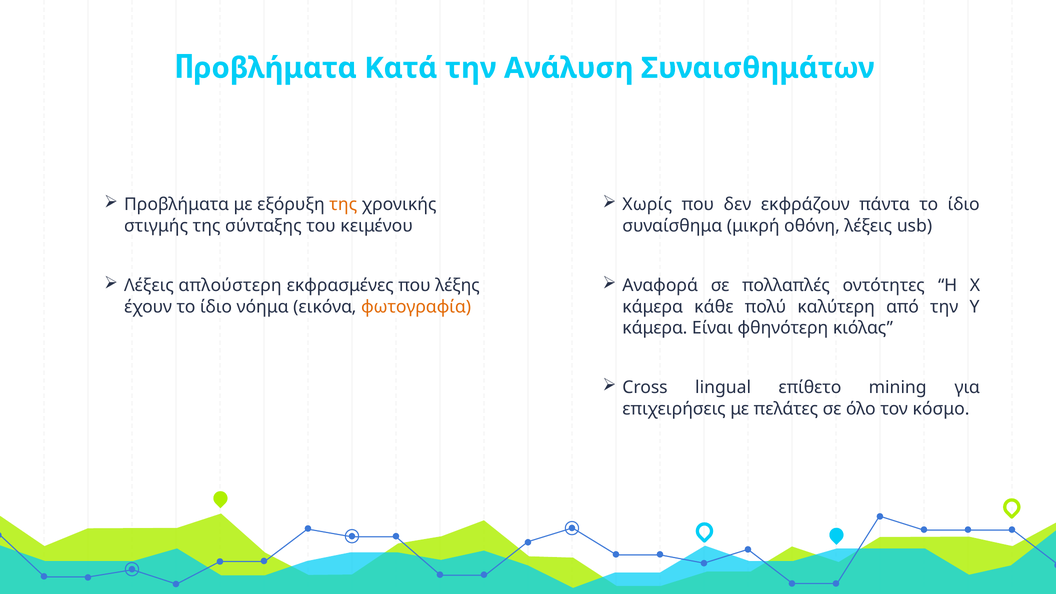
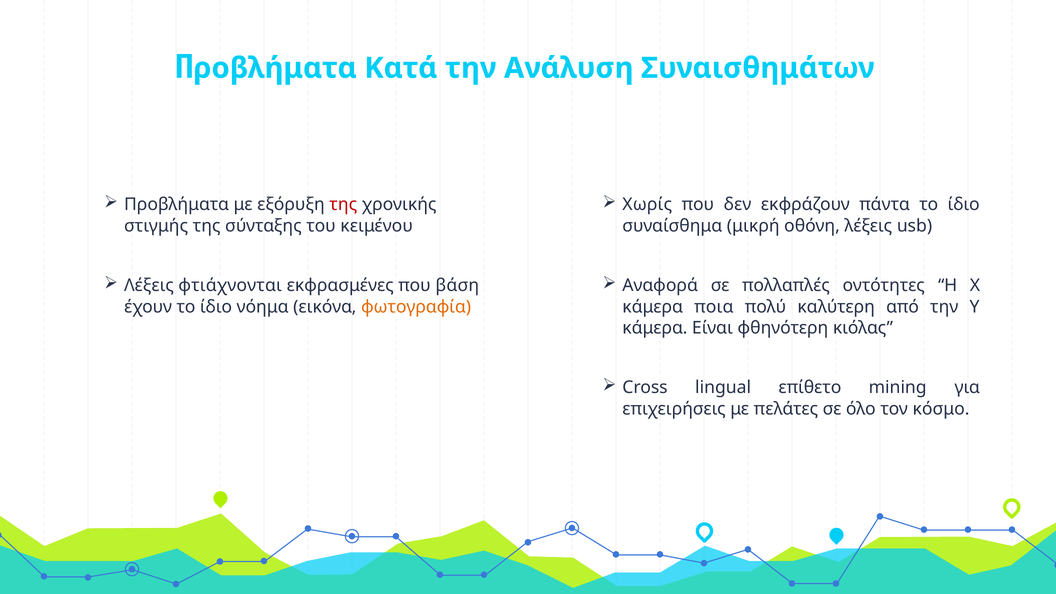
της at (343, 205) colour: orange -> red
απλούστερη: απλούστερη -> φτιάχνονται
λέξης: λέξης -> βάση
κάθε: κάθε -> ποια
